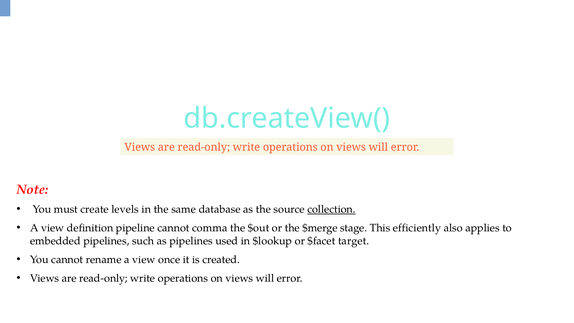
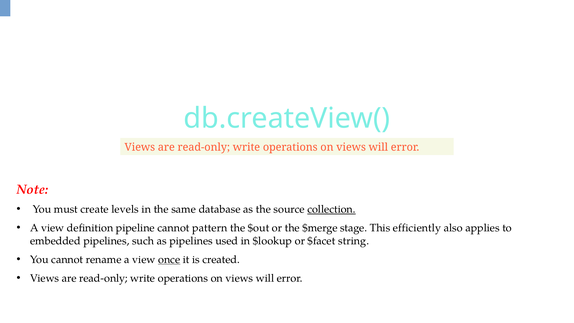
comma: comma -> pattern
target: target -> string
once underline: none -> present
